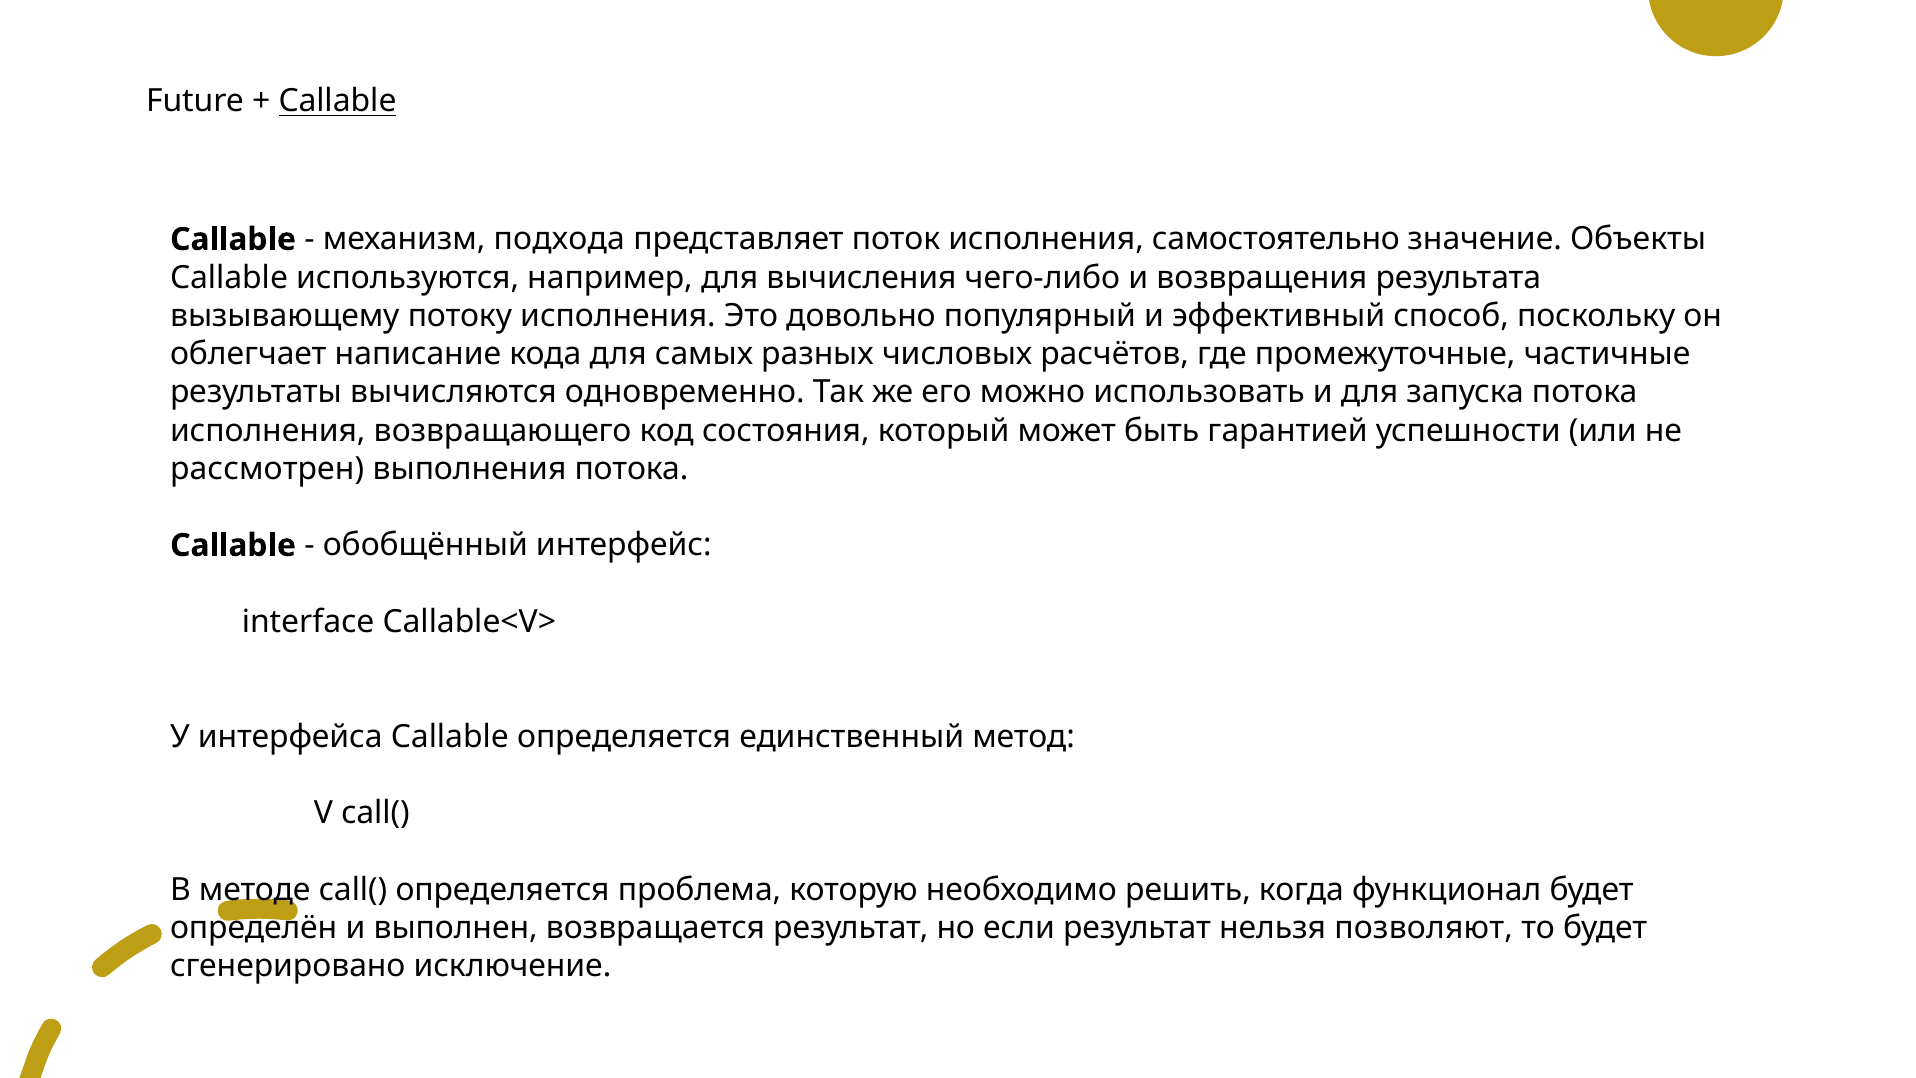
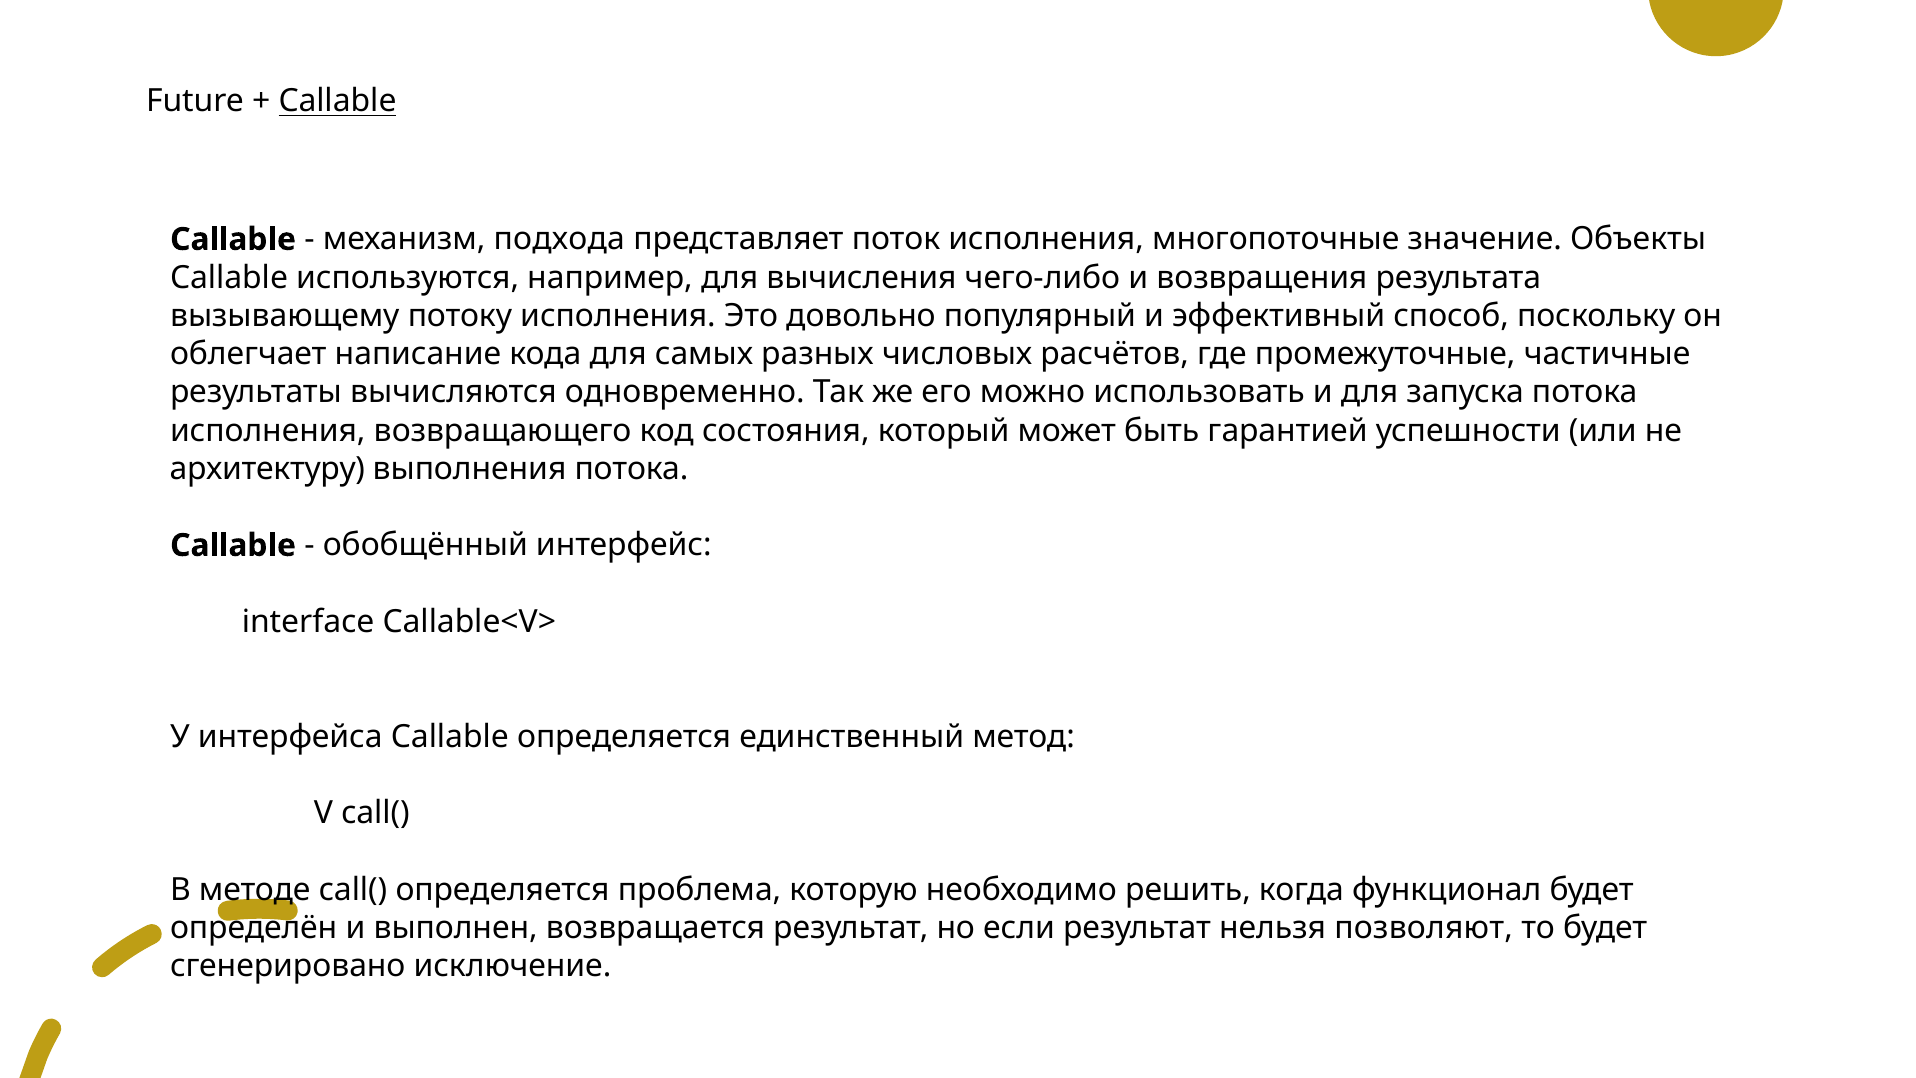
самостоятельно: самостоятельно -> многопоточные
рассмотрен: рассмотрен -> архитектуру
